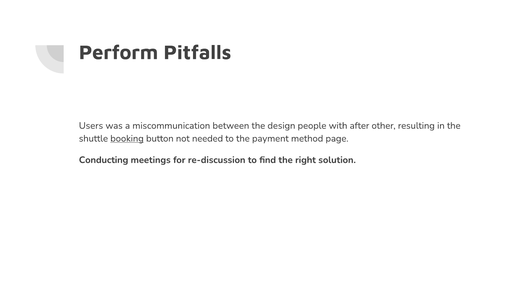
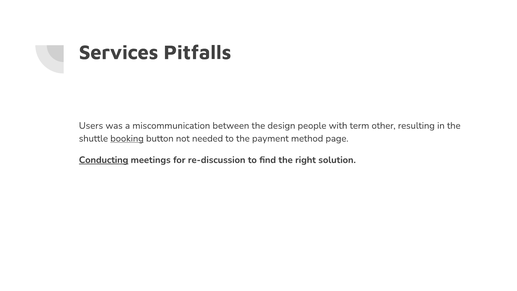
Perform: Perform -> Services
after: after -> term
Conducting underline: none -> present
